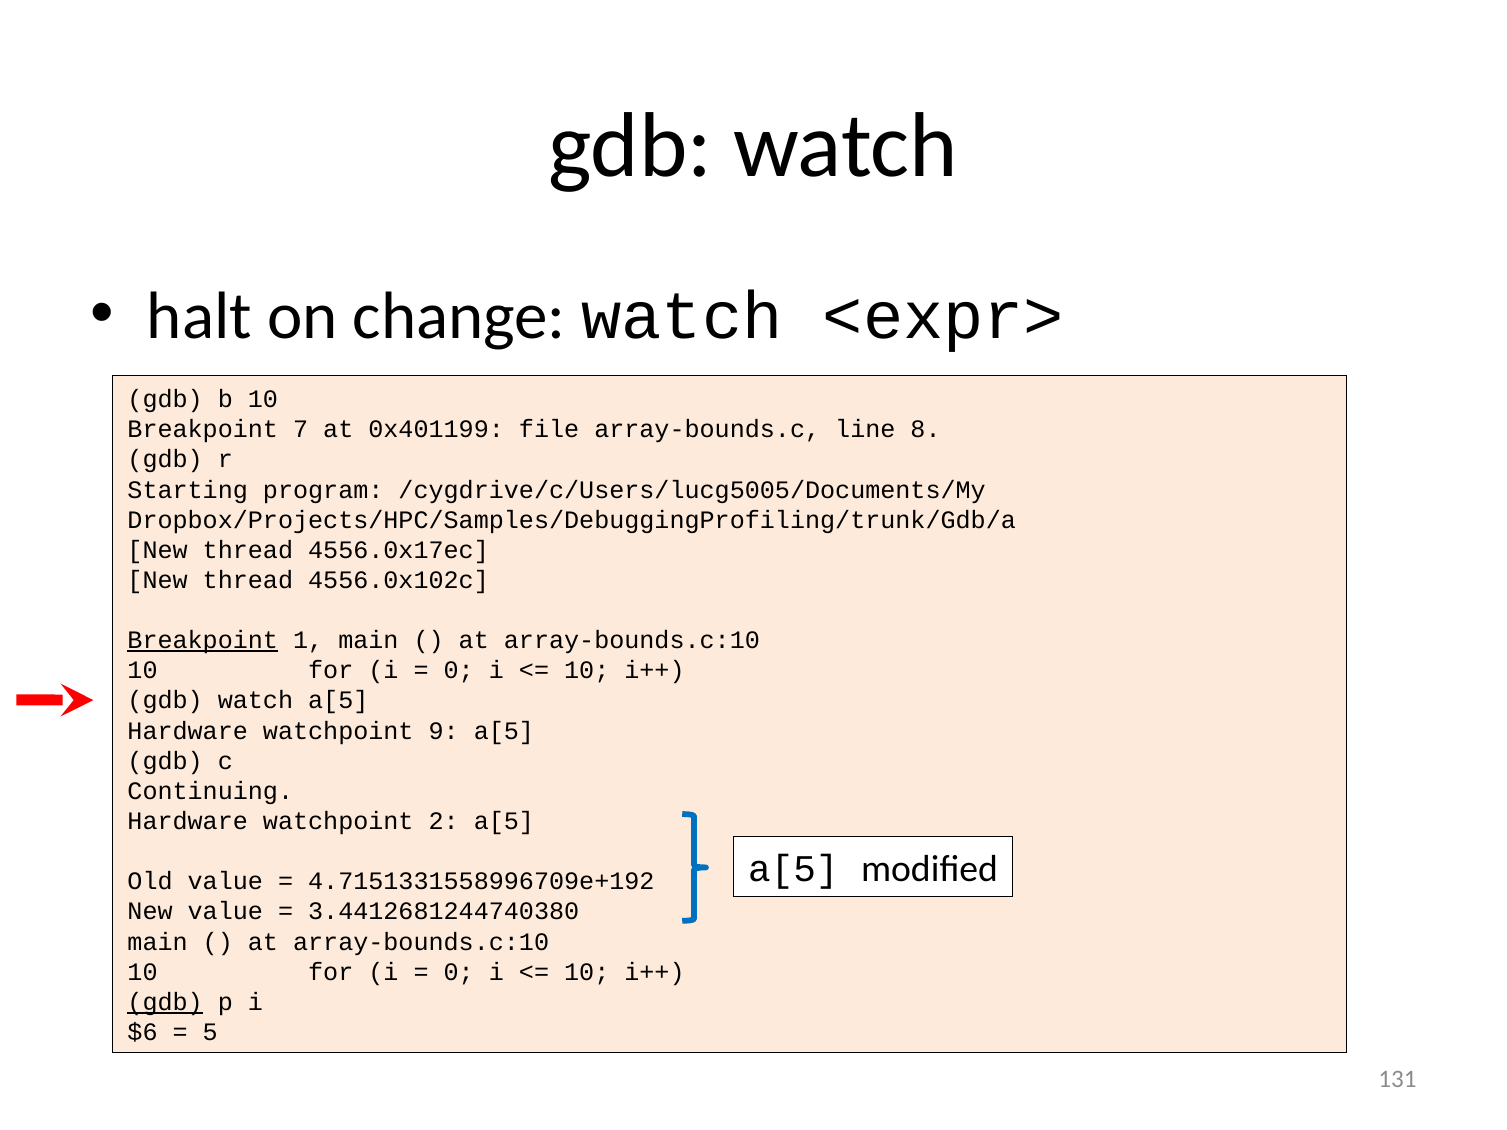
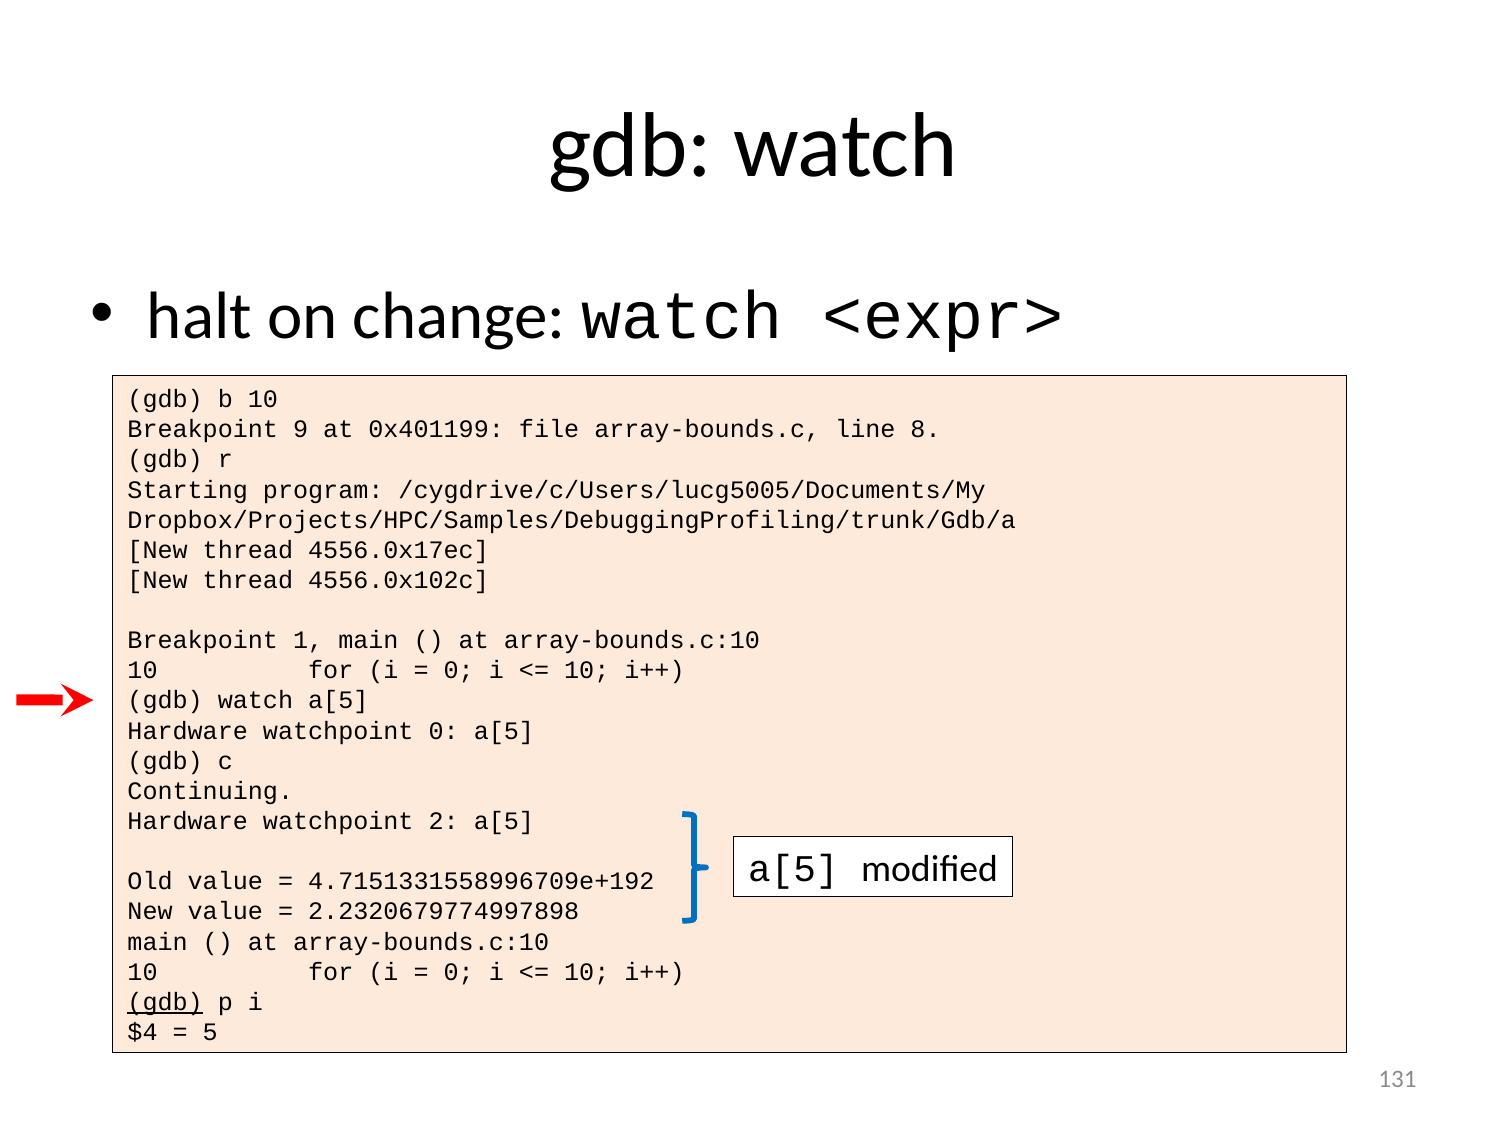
7: 7 -> 9
Breakpoint at (203, 641) underline: present -> none
watchpoint 9: 9 -> 0
3.4412681244740380: 3.4412681244740380 -> 2.2320679774997898
$6: $6 -> $4
